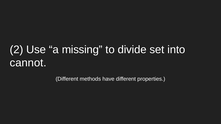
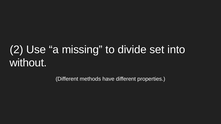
cannot: cannot -> without
